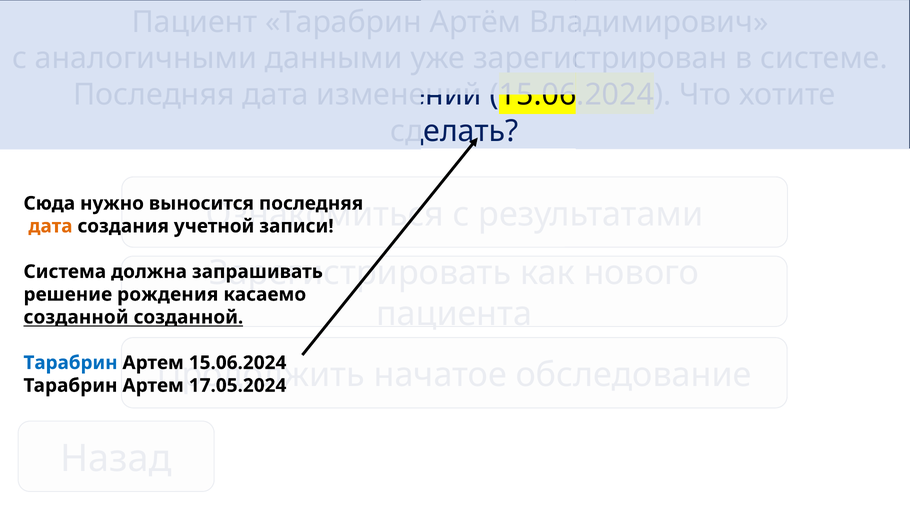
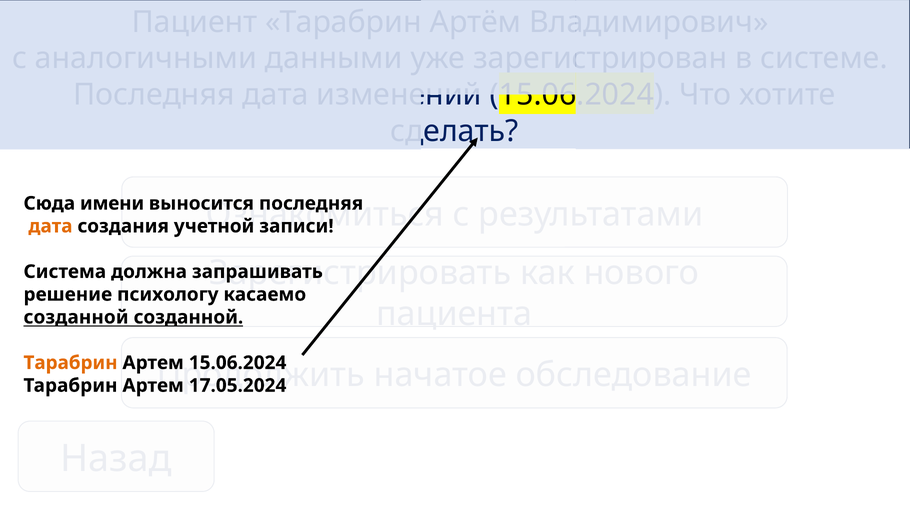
нужно: нужно -> имени
рождения: рождения -> психологу
Тарабрин at (71, 363) colour: blue -> orange
